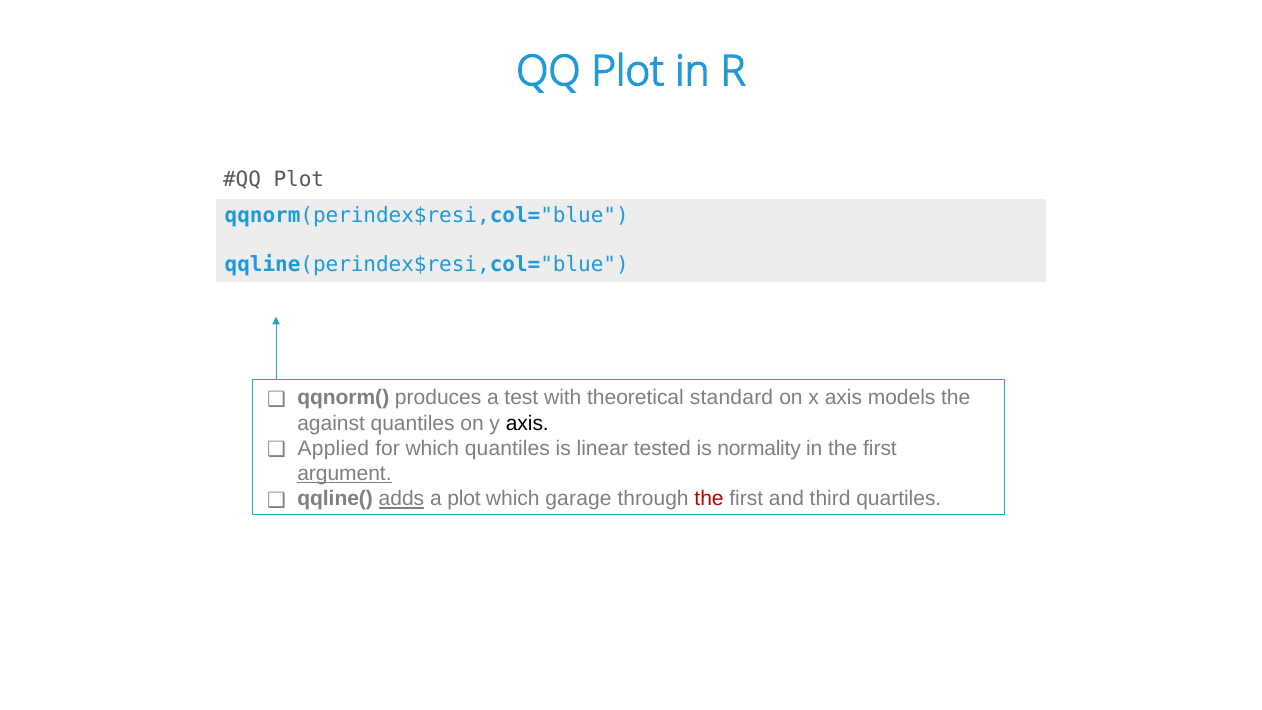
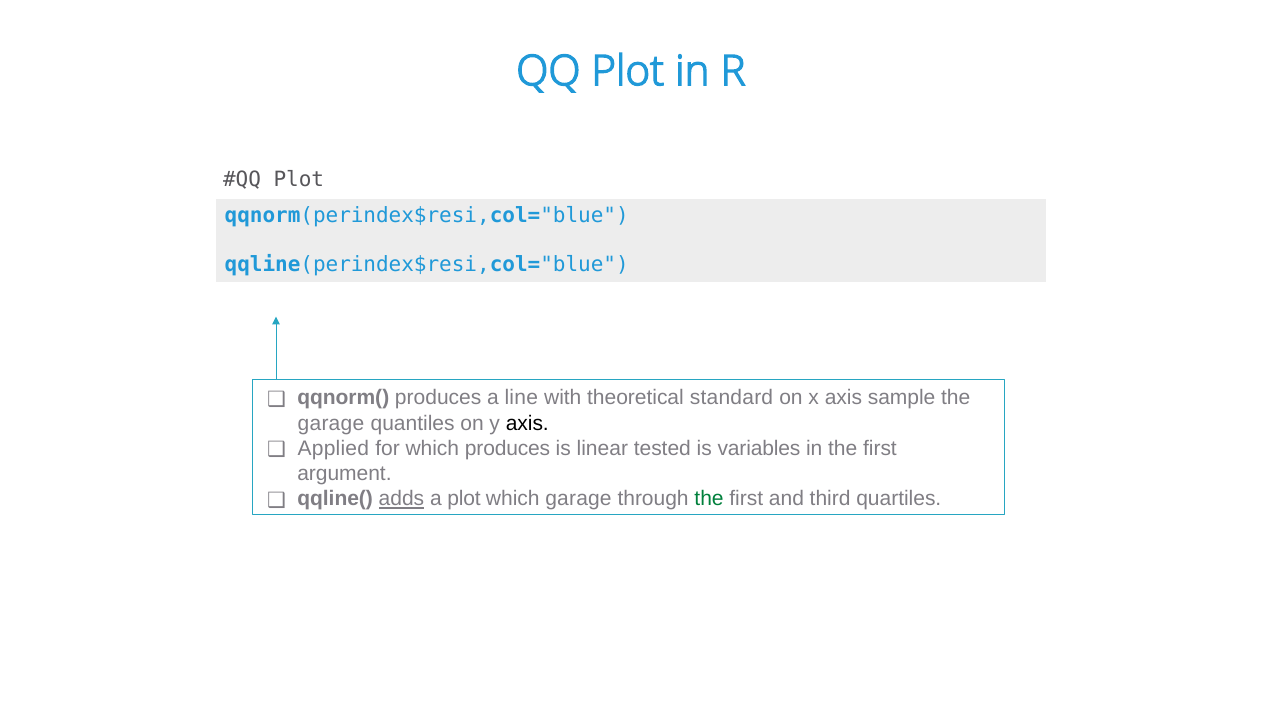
test: test -> line
models: models -> sample
against at (331, 423): against -> garage
which quantiles: quantiles -> produces
normality: normality -> variables
argument underline: present -> none
the at (709, 499) colour: red -> green
